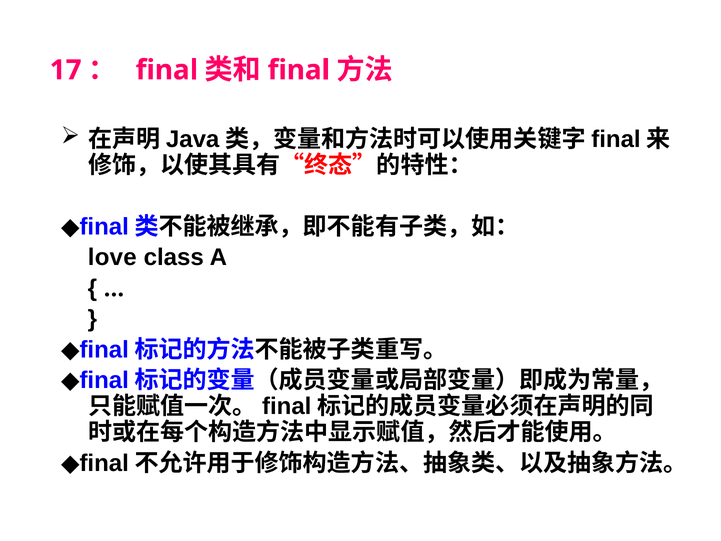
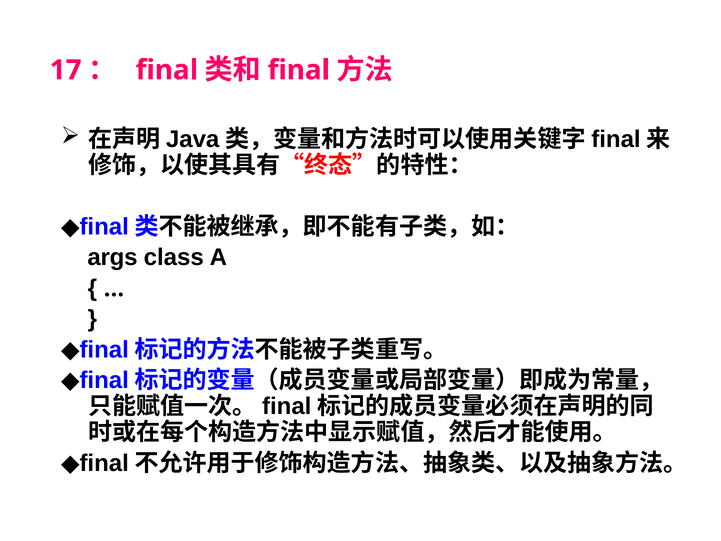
love: love -> args
